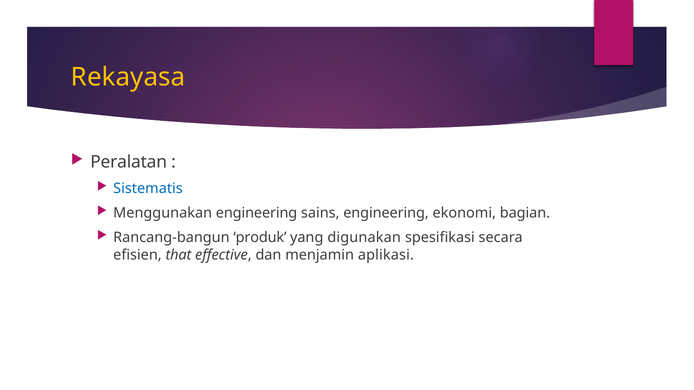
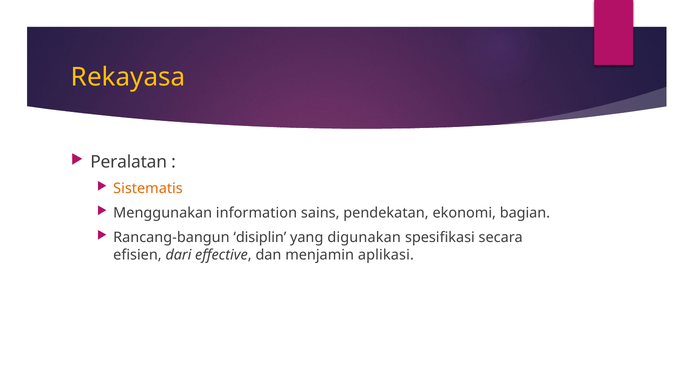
Sistematis colour: blue -> orange
Menggunakan engineering: engineering -> information
sains engineering: engineering -> pendekatan
produk: produk -> disiplin
that: that -> dari
